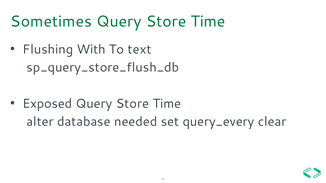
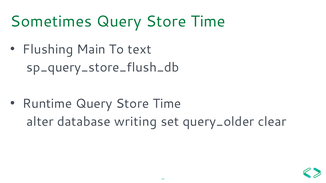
With: With -> Main
Exposed: Exposed -> Runtime
needed: needed -> writing
query_every: query_every -> query_older
